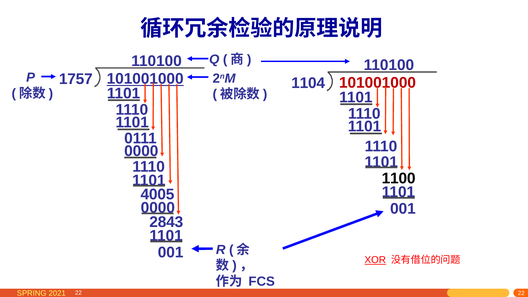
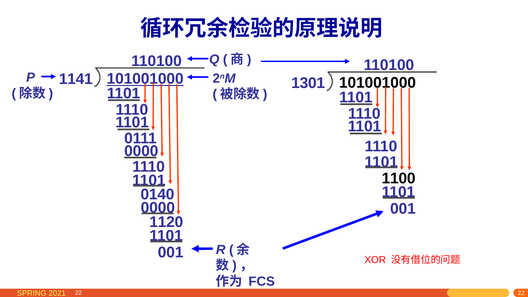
1757: 1757 -> 1141
101001000 at (377, 83) colour: red -> black
1104: 1104 -> 1301
4005: 4005 -> 0140
2843: 2843 -> 1120
XOR underline: present -> none
